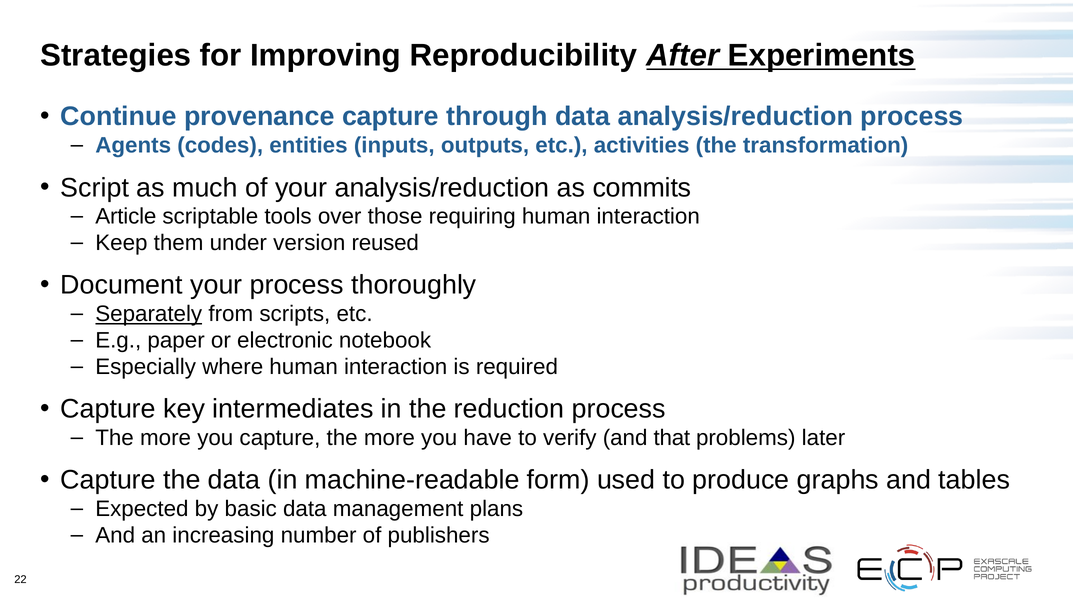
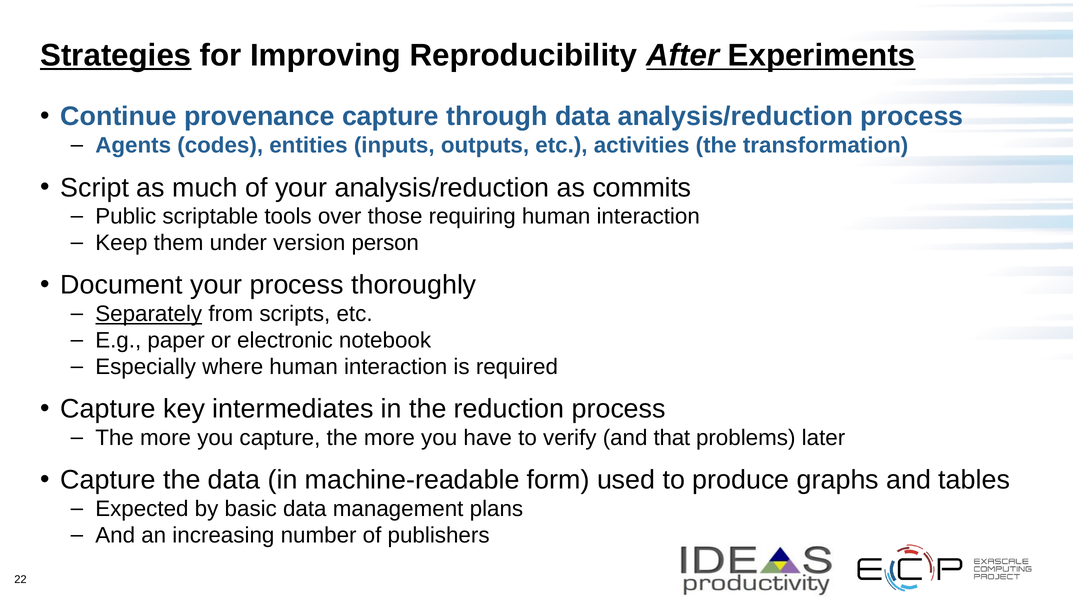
Strategies underline: none -> present
Article: Article -> Public
reused: reused -> person
